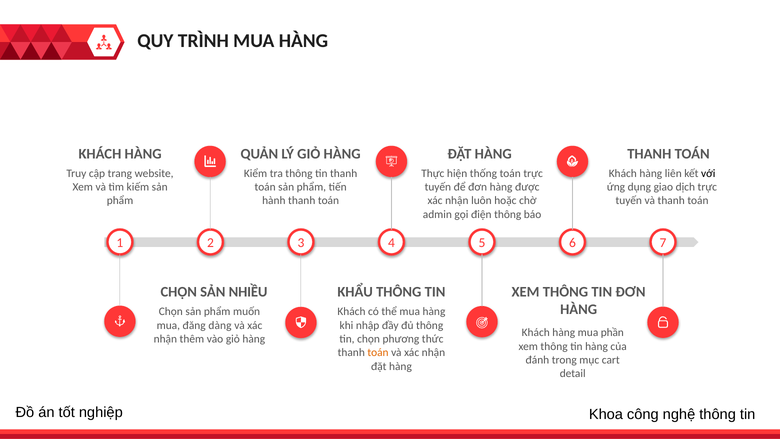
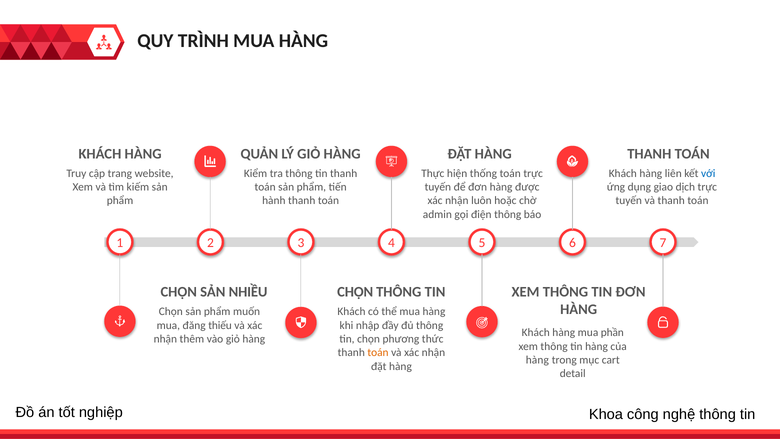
với colour: black -> blue
KHẨU at (355, 292): KHẨU -> CHỌN
dàng: dàng -> thiếu
đánh at (537, 360): đánh -> hàng
